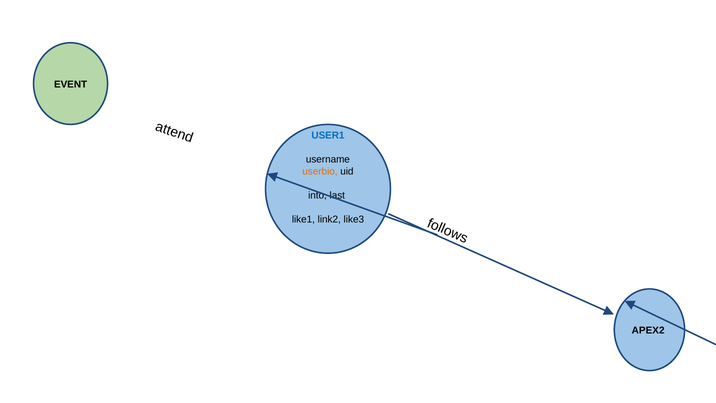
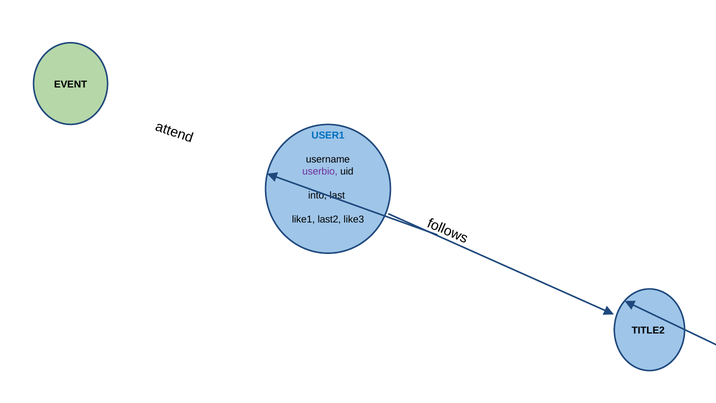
userbio colour: orange -> purple
link2: link2 -> last2
APEX2: APEX2 -> TITLE2
